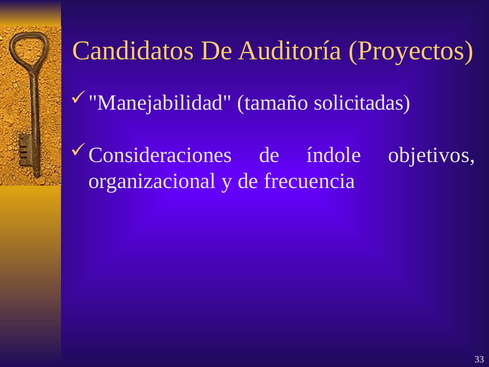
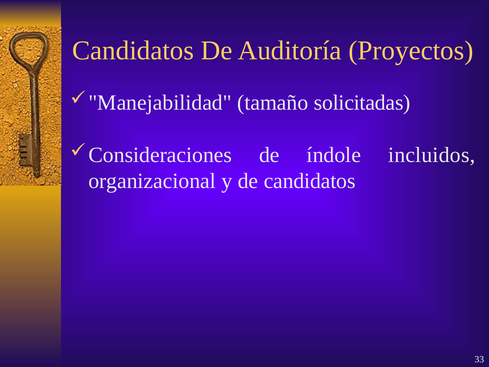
objetivos: objetivos -> incluidos
de frecuencia: frecuencia -> candidatos
